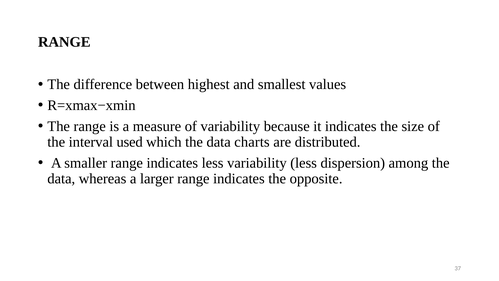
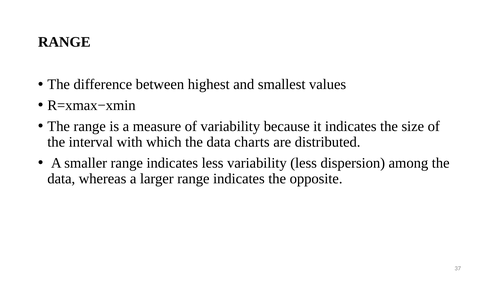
used: used -> with
